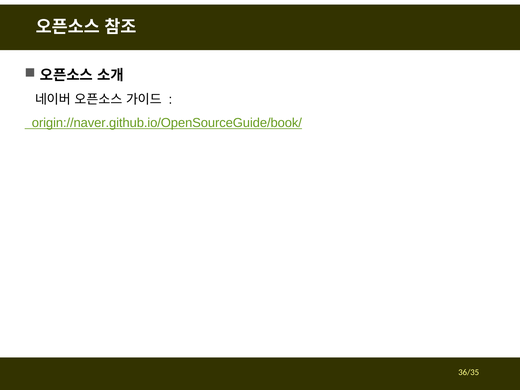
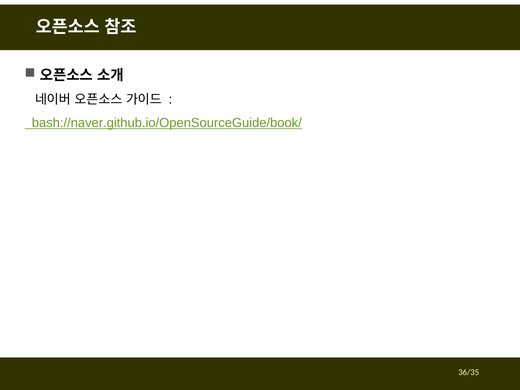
origin://naver.github.io/OpenSourceGuide/book/: origin://naver.github.io/OpenSourceGuide/book/ -> bash://naver.github.io/OpenSourceGuide/book/
